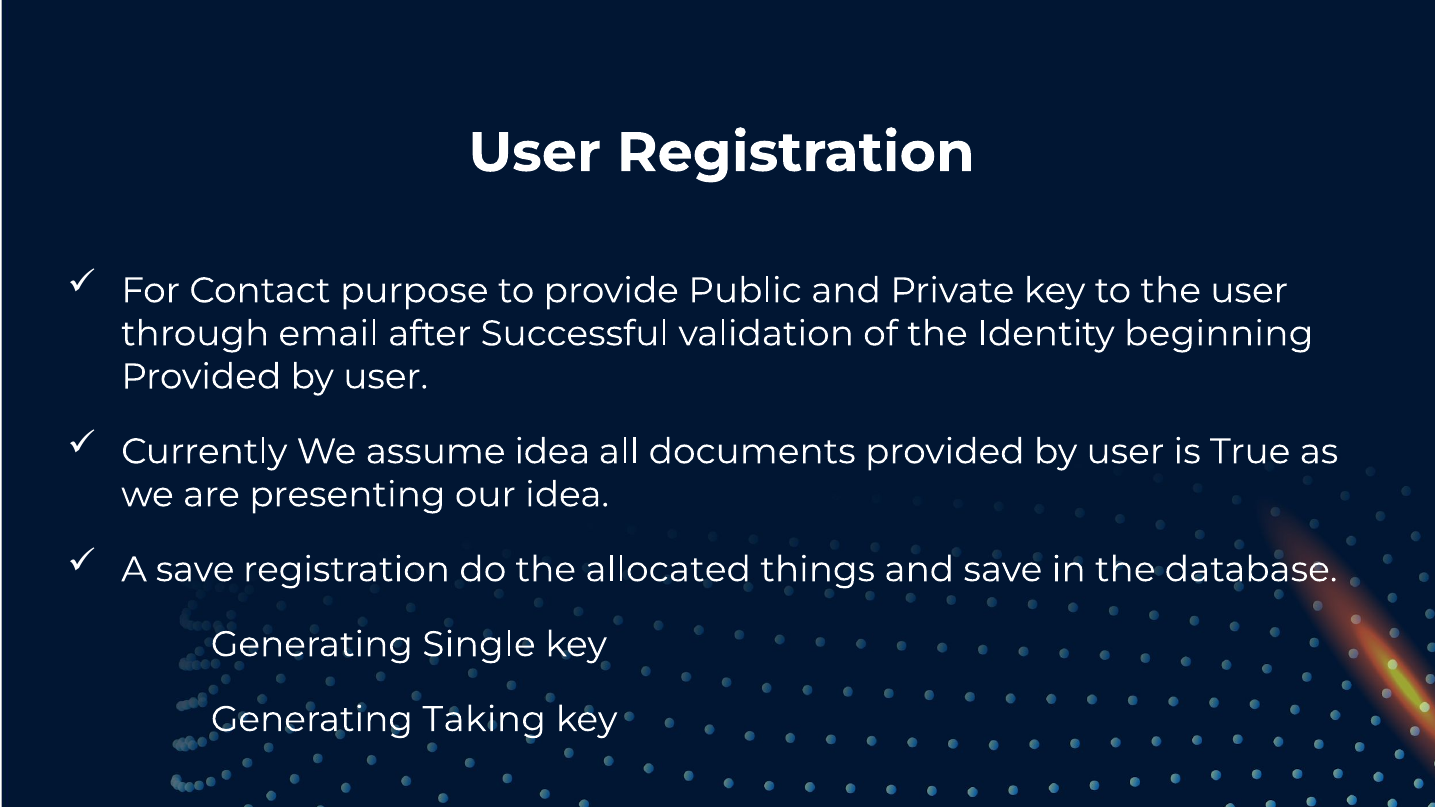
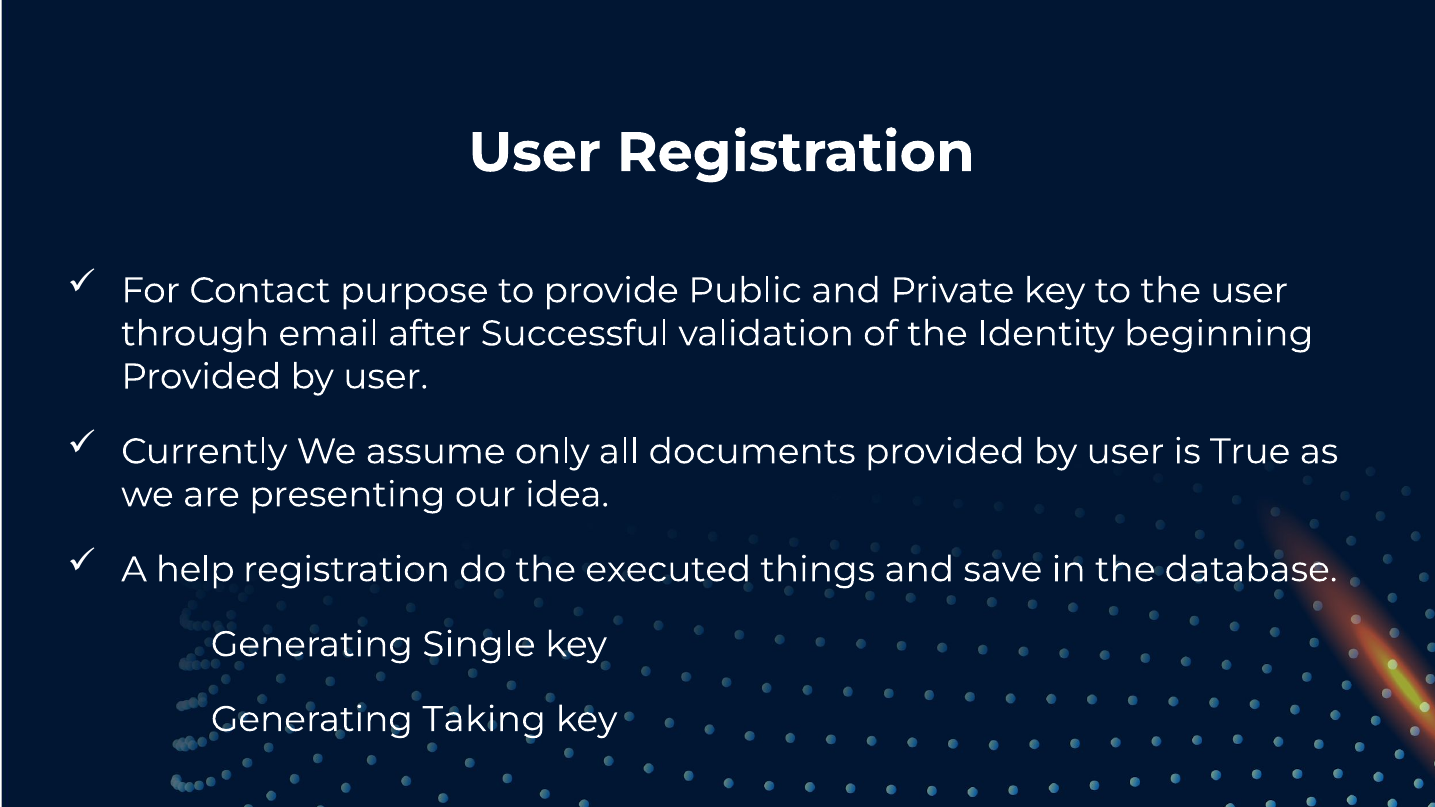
assume idea: idea -> only
A save: save -> help
allocated: allocated -> executed
